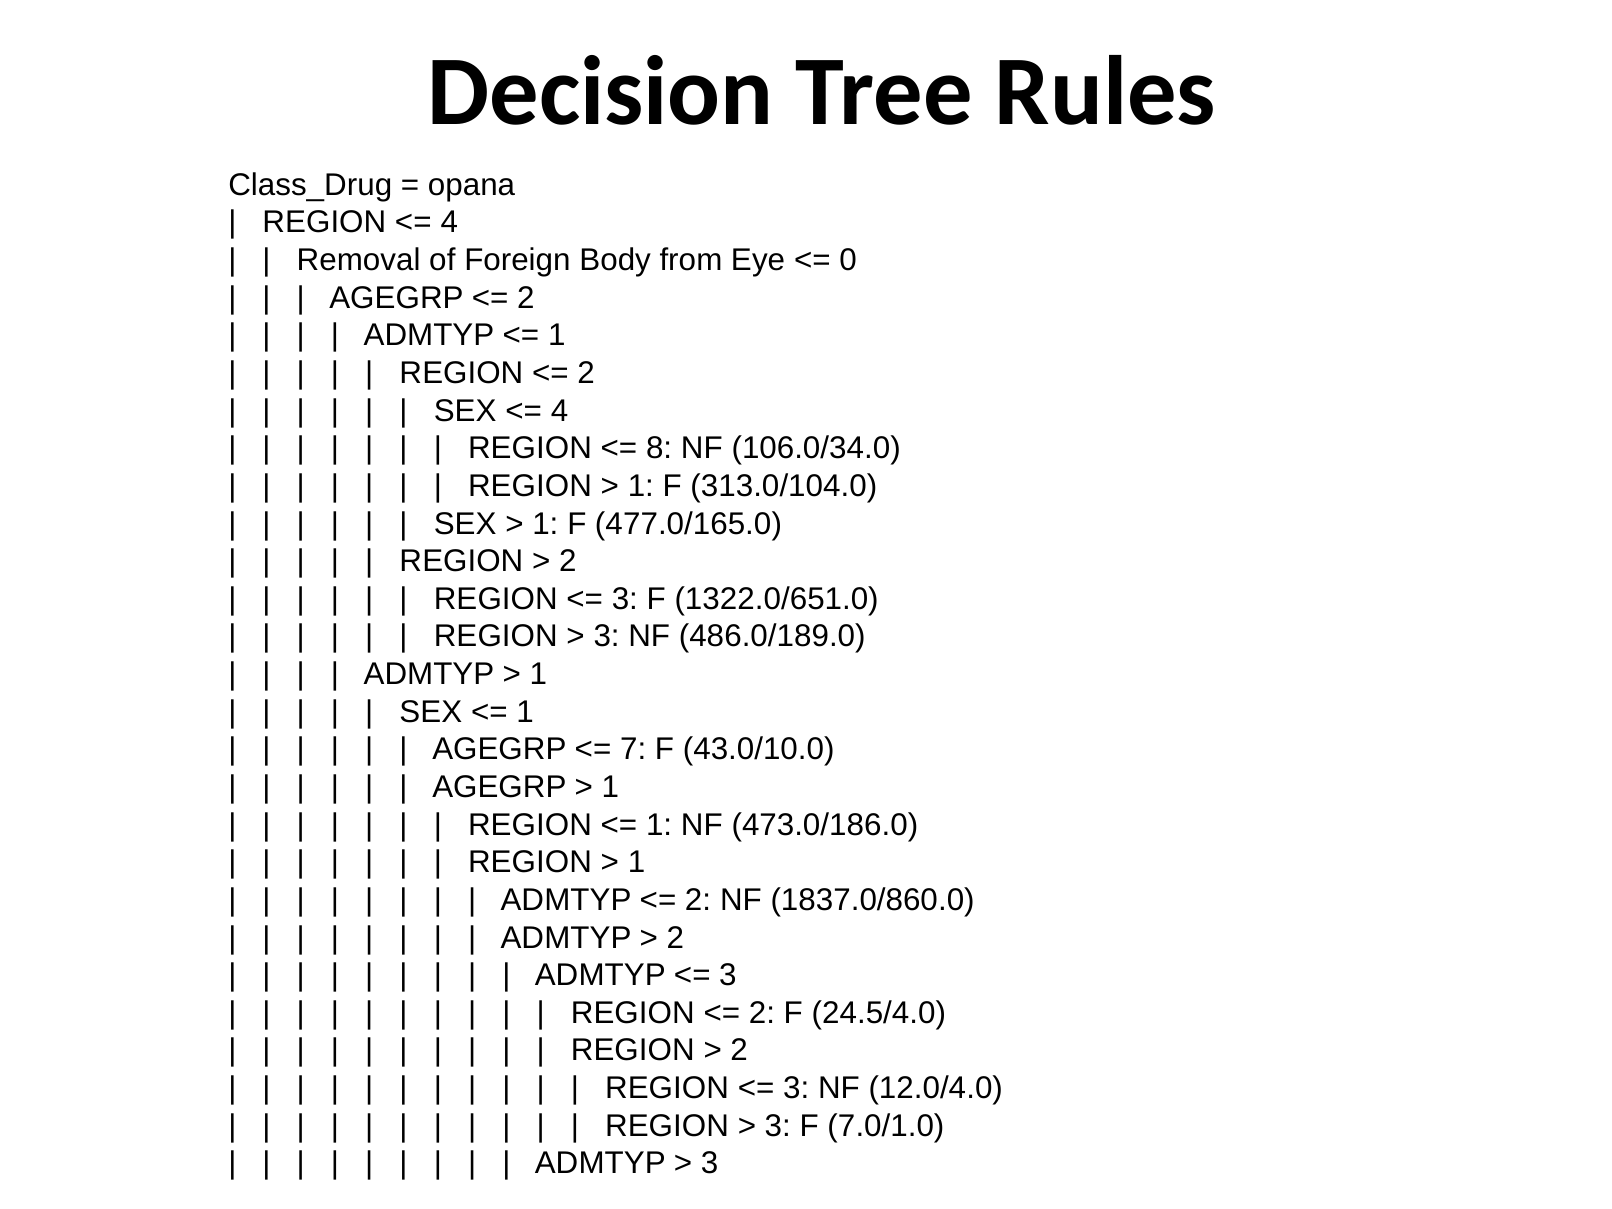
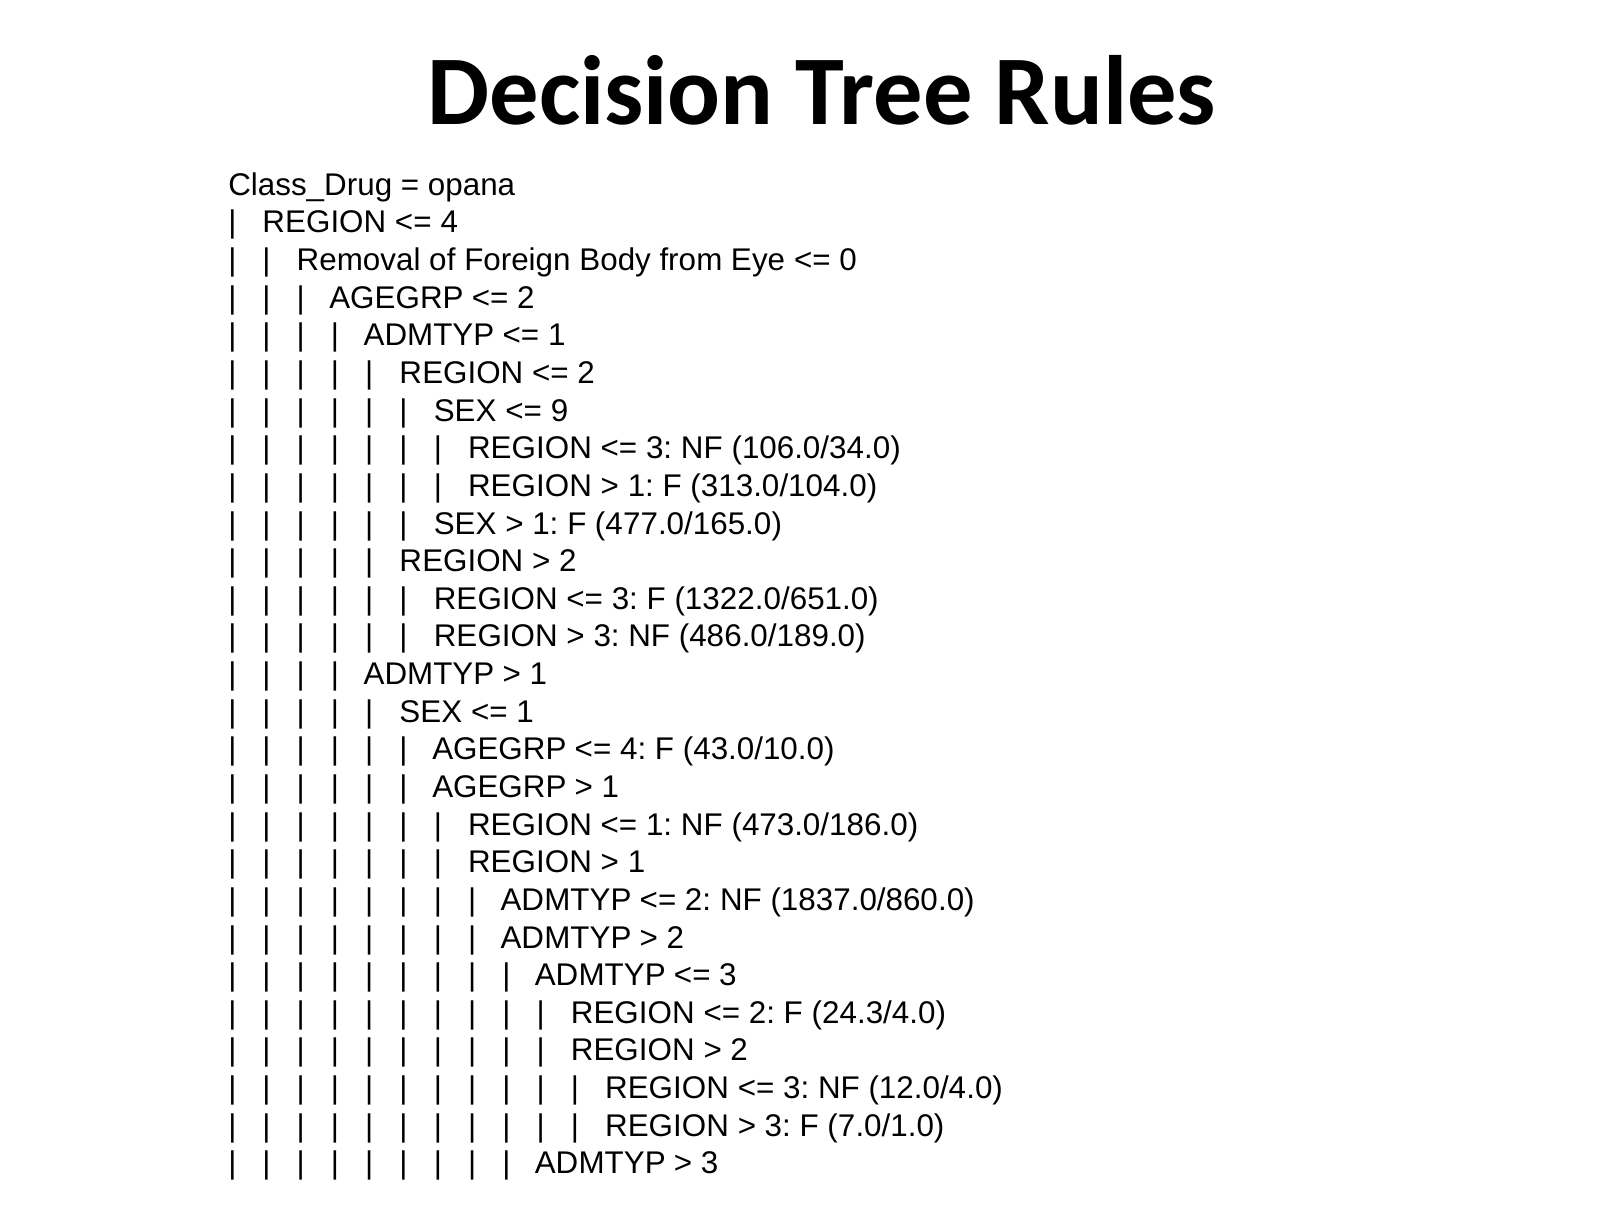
4 at (559, 411): 4 -> 9
8 at (659, 448): 8 -> 3
7 at (633, 750): 7 -> 4
24.5/4.0: 24.5/4.0 -> 24.3/4.0
